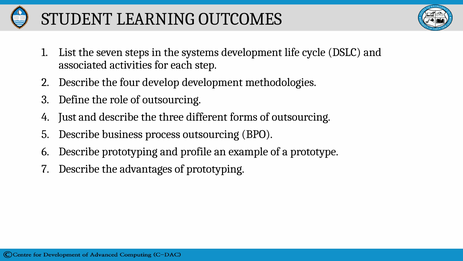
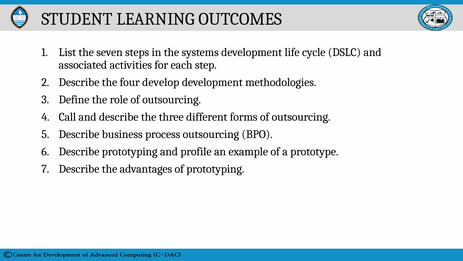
Just: Just -> Call
